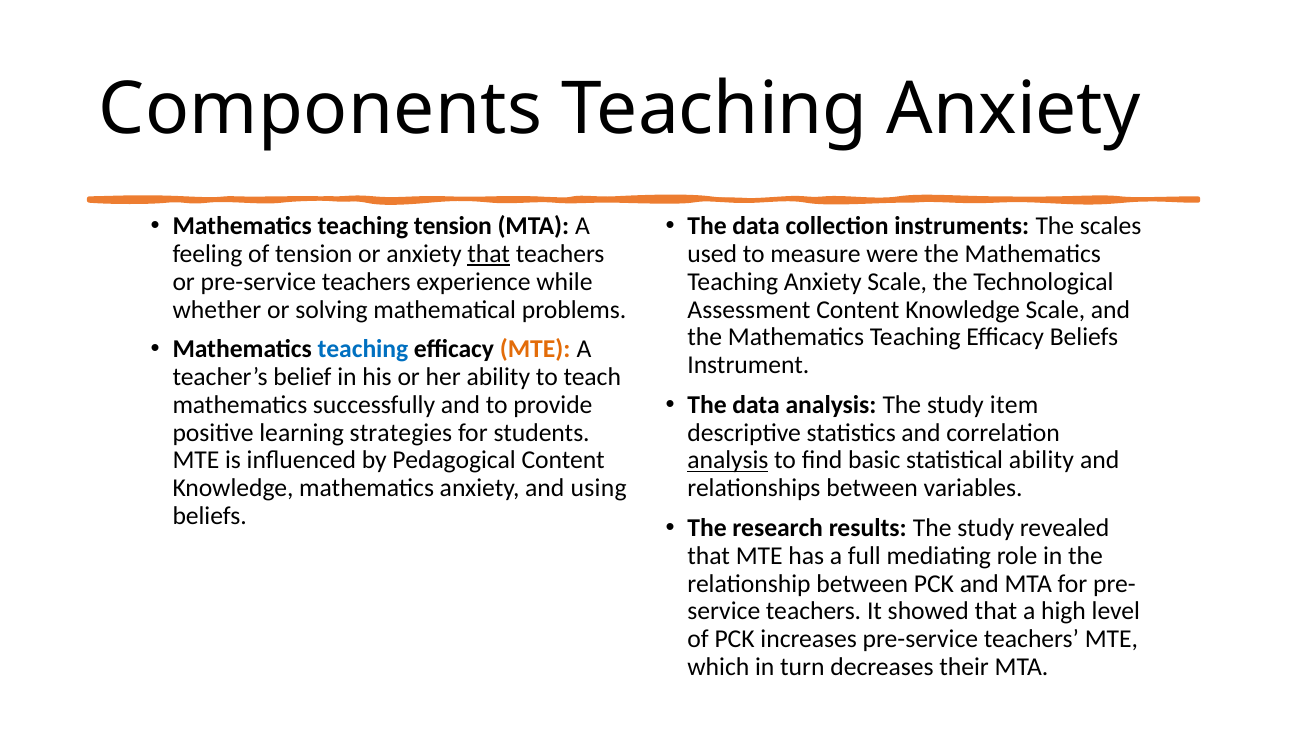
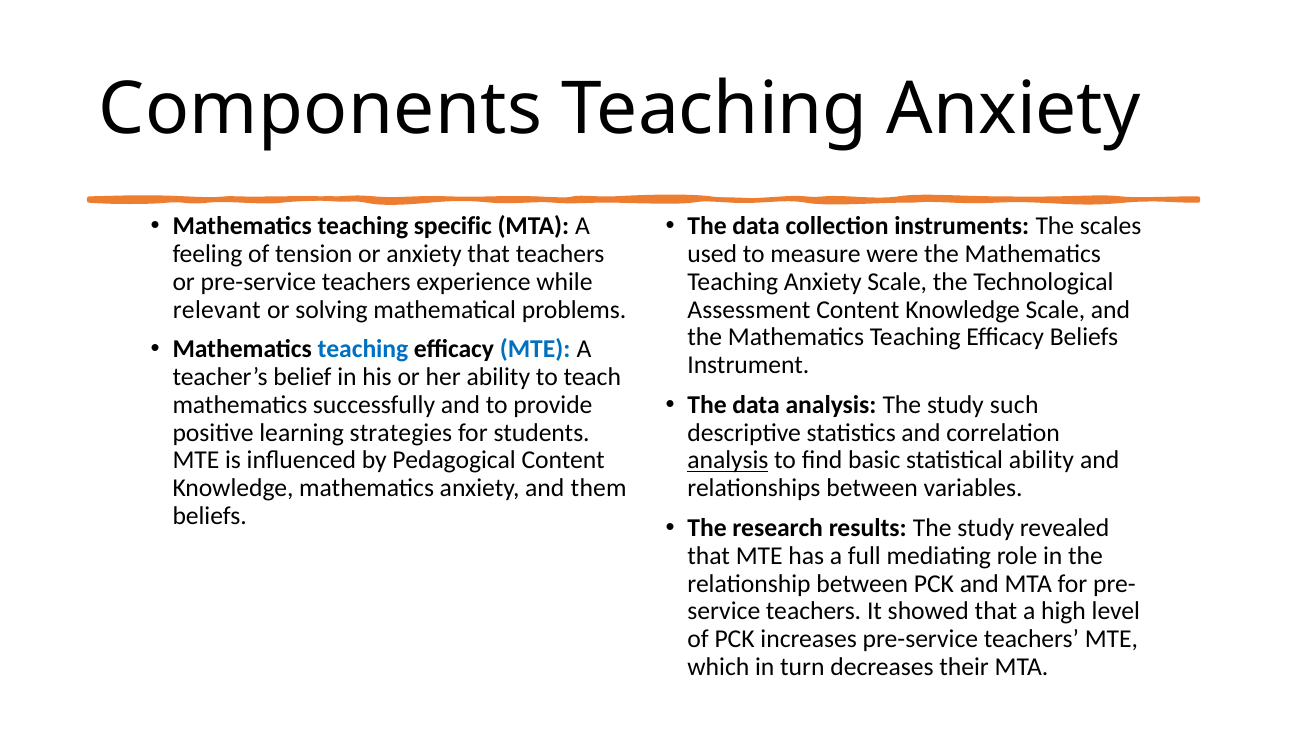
teaching tension: tension -> specific
that at (489, 254) underline: present -> none
whether: whether -> relevant
MTE at (535, 349) colour: orange -> blue
item: item -> such
using: using -> them
